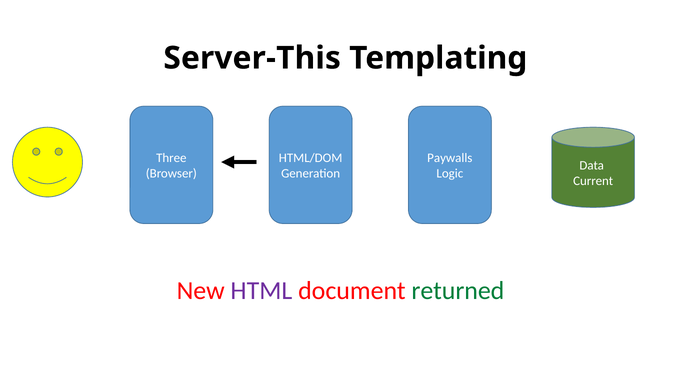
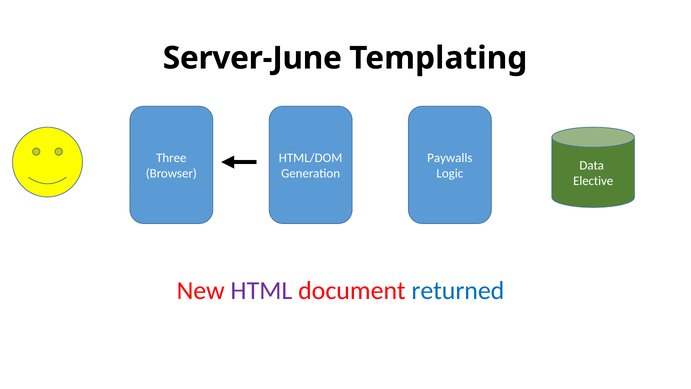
Server-This: Server-This -> Server-June
Current: Current -> Elective
returned colour: green -> blue
